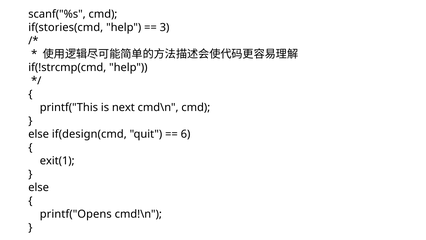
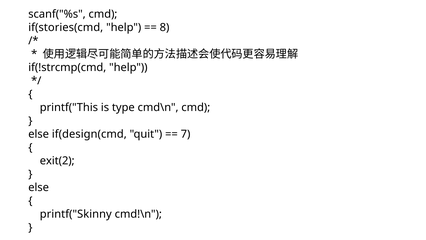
3: 3 -> 8
next: next -> type
6: 6 -> 7
exit(1: exit(1 -> exit(2
printf("Opens: printf("Opens -> printf("Skinny
